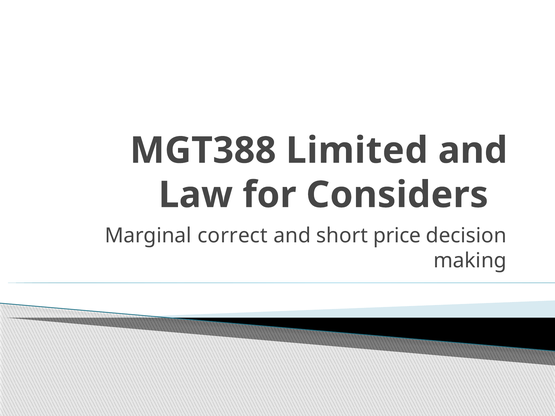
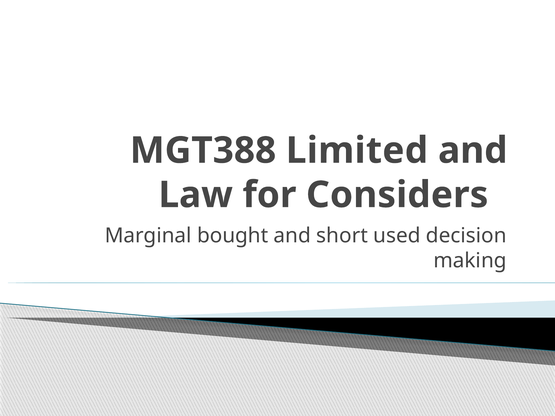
correct: correct -> bought
price: price -> used
